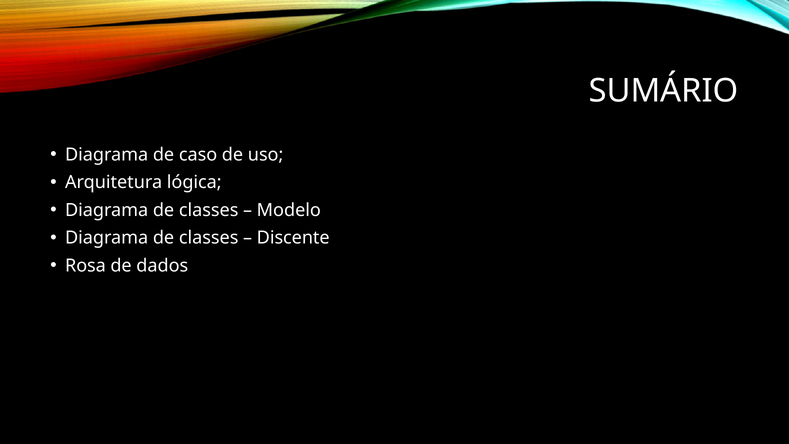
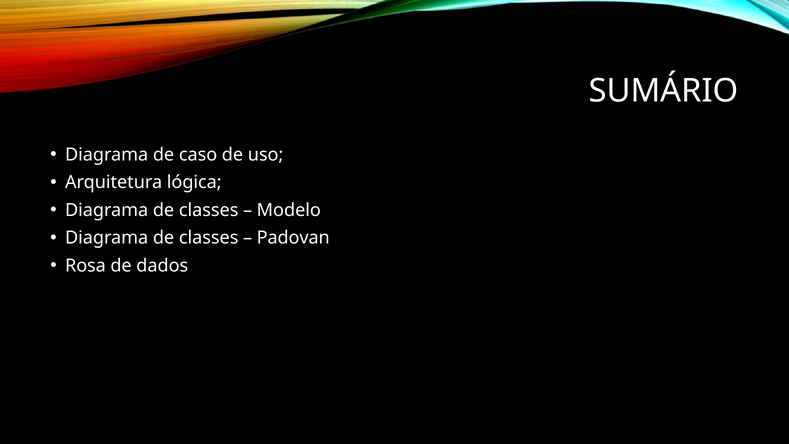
Discente: Discente -> Padovan
